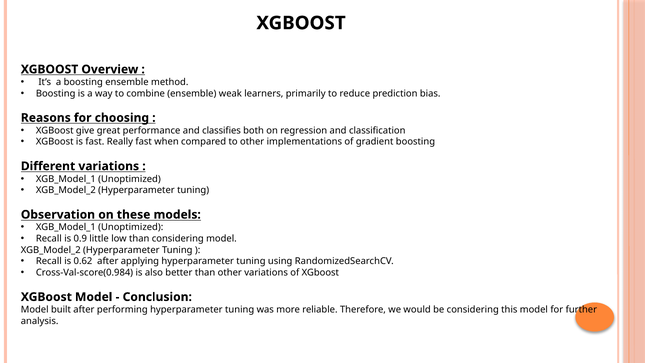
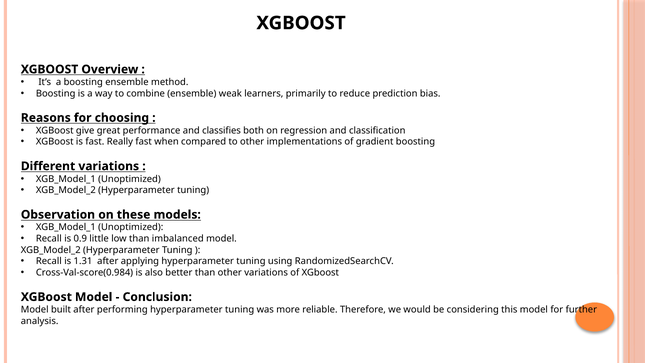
than considering: considering -> imbalanced
0.62: 0.62 -> 1.31
